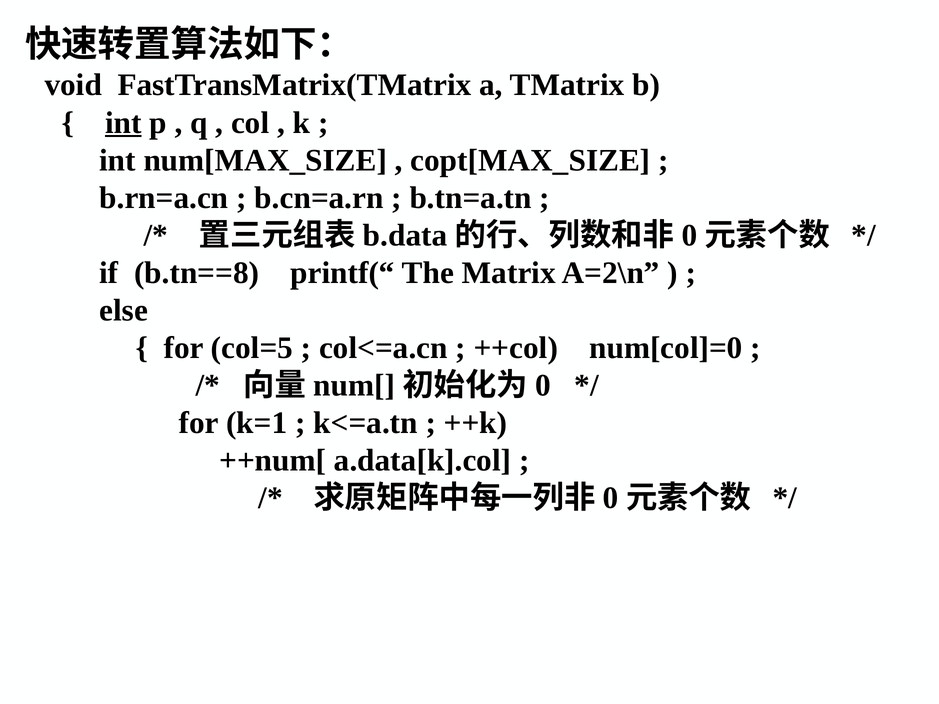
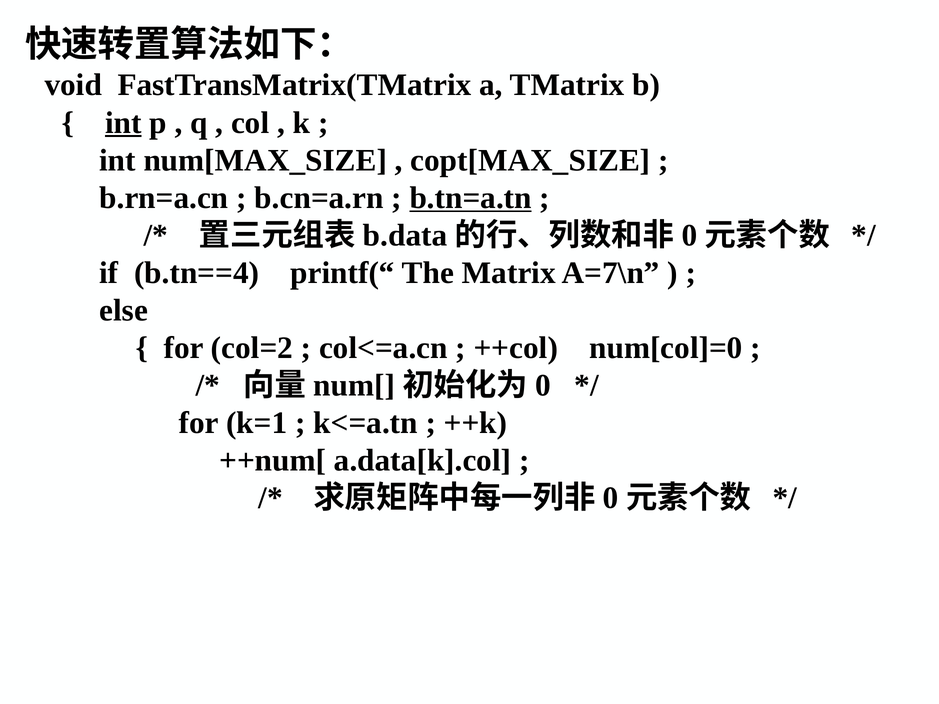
b.tn=a.tn underline: none -> present
b.tn==8: b.tn==8 -> b.tn==4
A=2\n: A=2\n -> A=7\n
col=5: col=5 -> col=2
